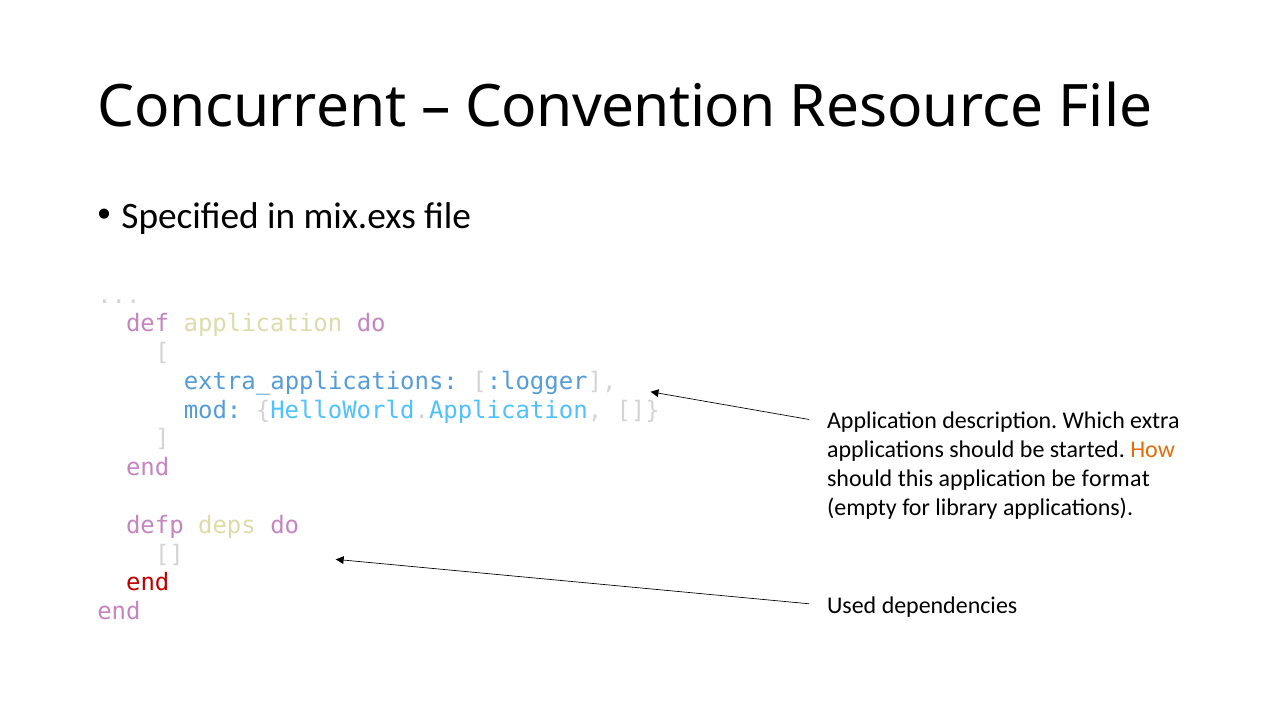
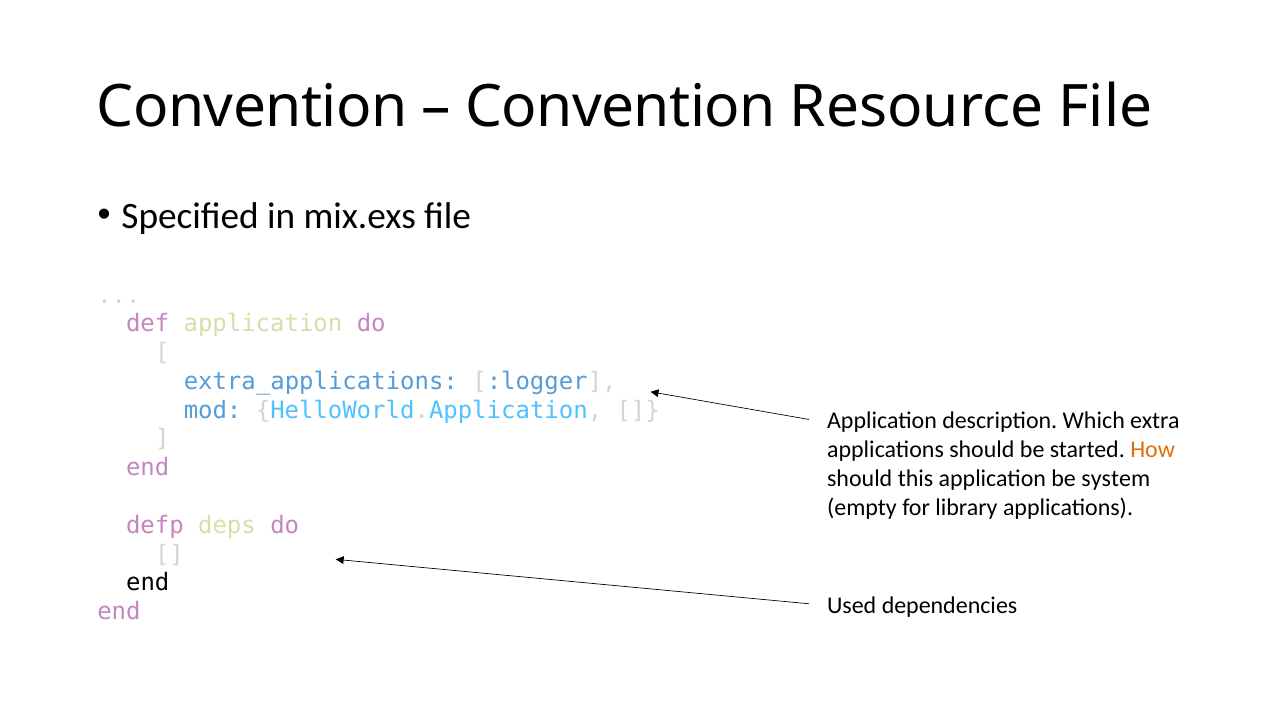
Concurrent at (252, 107): Concurrent -> Convention
format: format -> system
end at (148, 583) colour: red -> black
